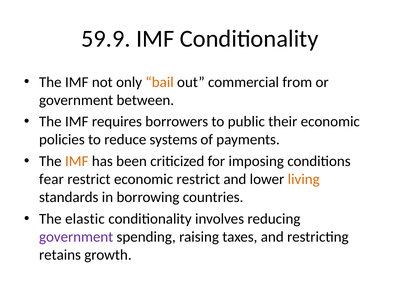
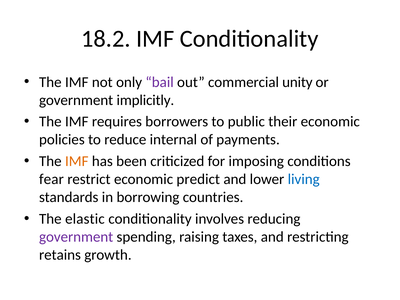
59.9: 59.9 -> 18.2
bail colour: orange -> purple
from: from -> unity
between: between -> implicitly
systems: systems -> internal
economic restrict: restrict -> predict
living colour: orange -> blue
